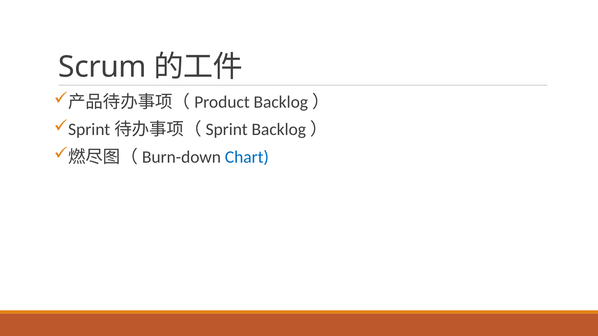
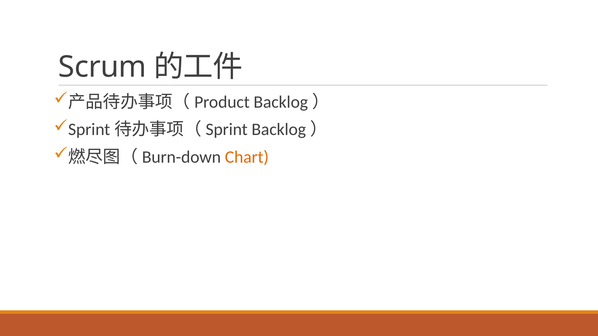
Chart colour: blue -> orange
